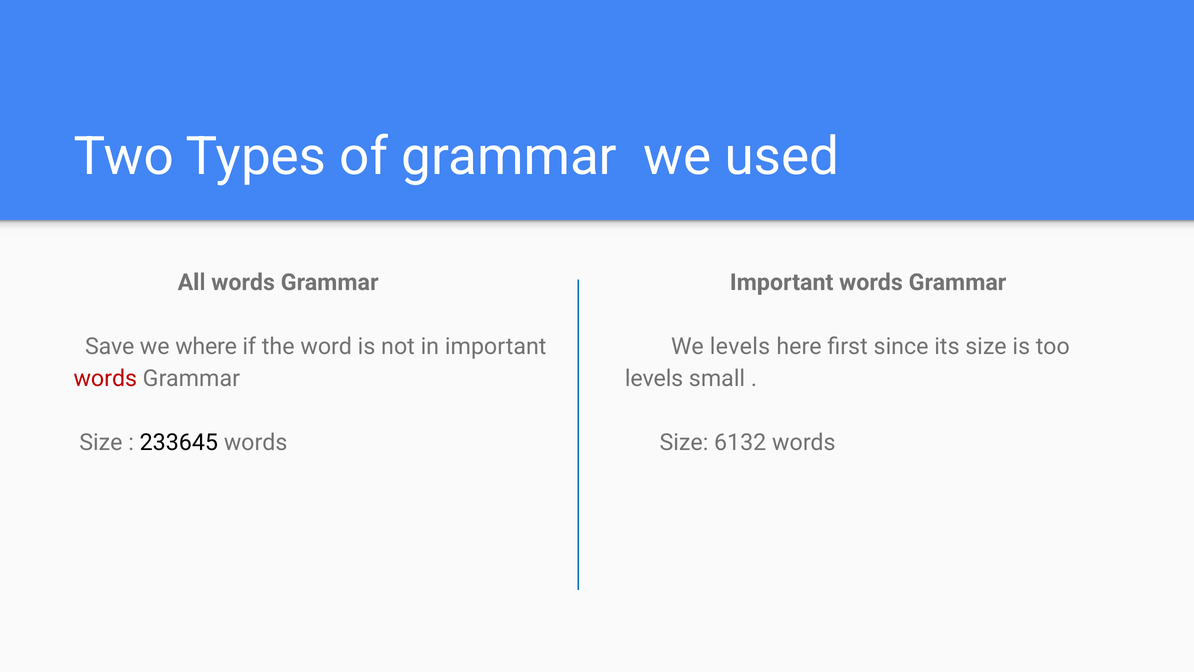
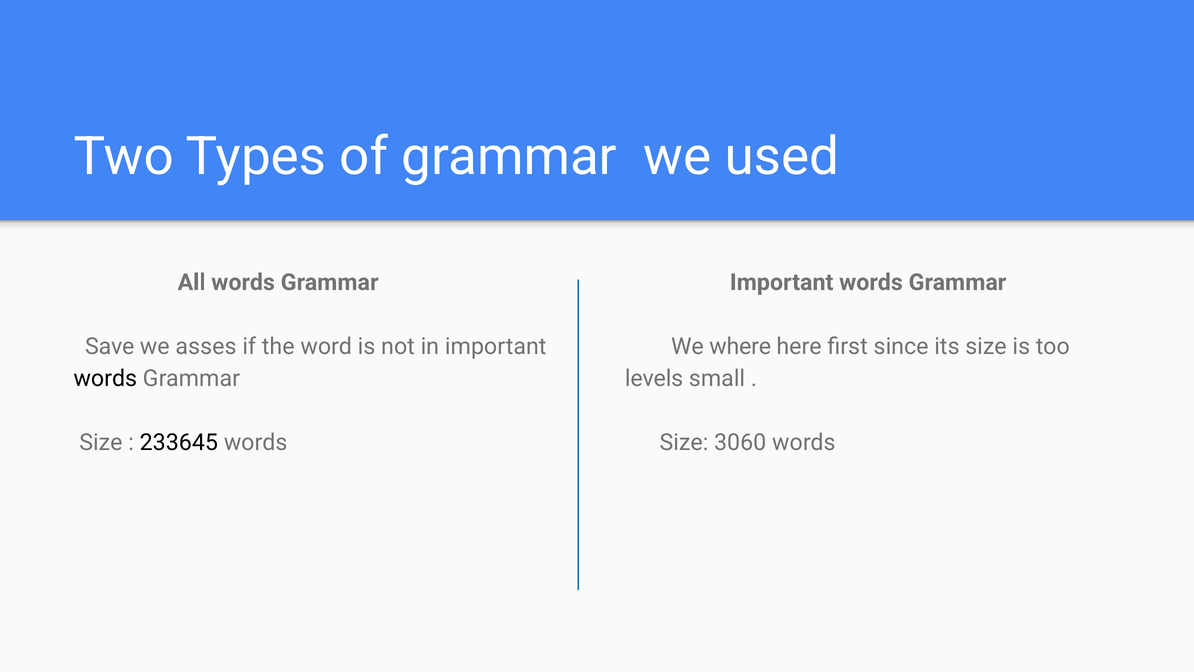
where: where -> asses
We levels: levels -> where
words at (105, 378) colour: red -> black
6132: 6132 -> 3060
